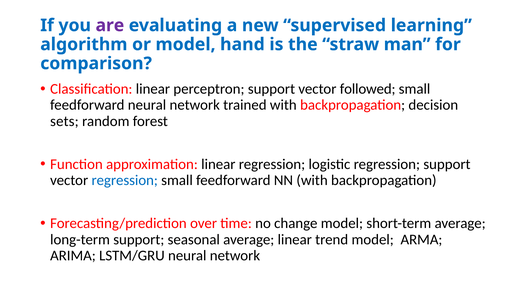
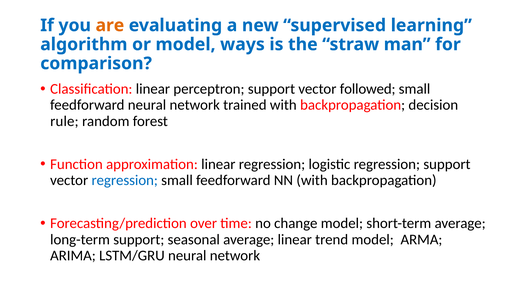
are colour: purple -> orange
hand: hand -> ways
sets: sets -> rule
